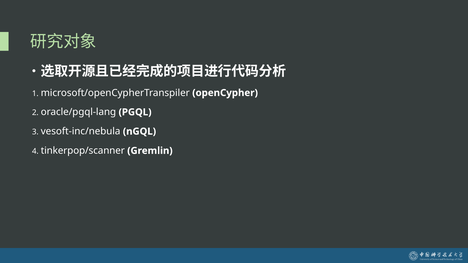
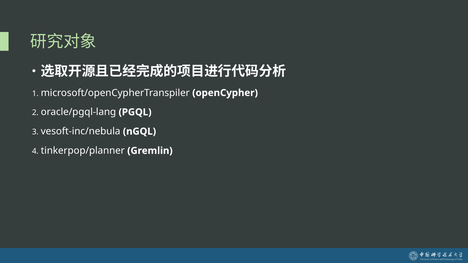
tinkerpop/scanner: tinkerpop/scanner -> tinkerpop/planner
